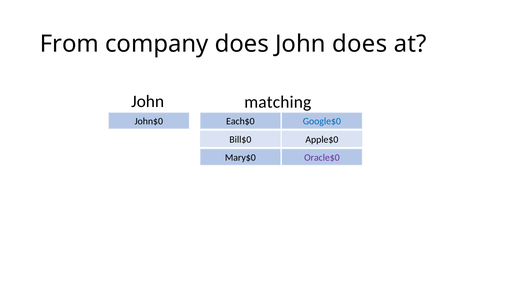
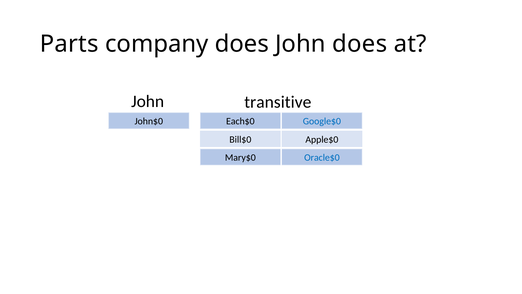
From: From -> Parts
matching: matching -> transitive
Oracle$0 colour: purple -> blue
